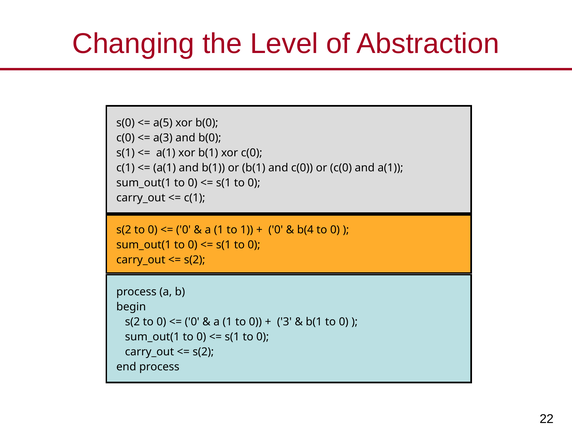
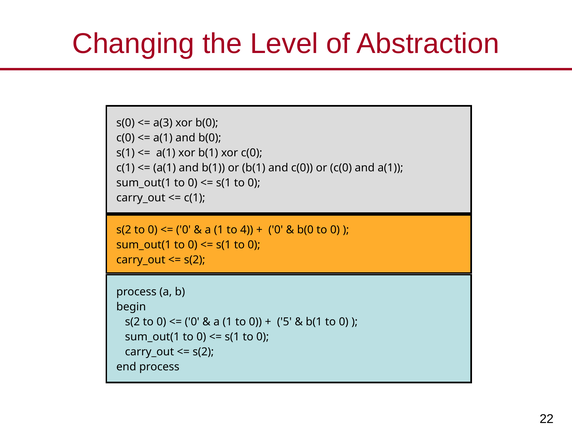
a(5: a(5 -> a(3
a(3 at (163, 138): a(3 -> a(1
to 1: 1 -> 4
b(4 at (305, 230): b(4 -> b(0
3: 3 -> 5
